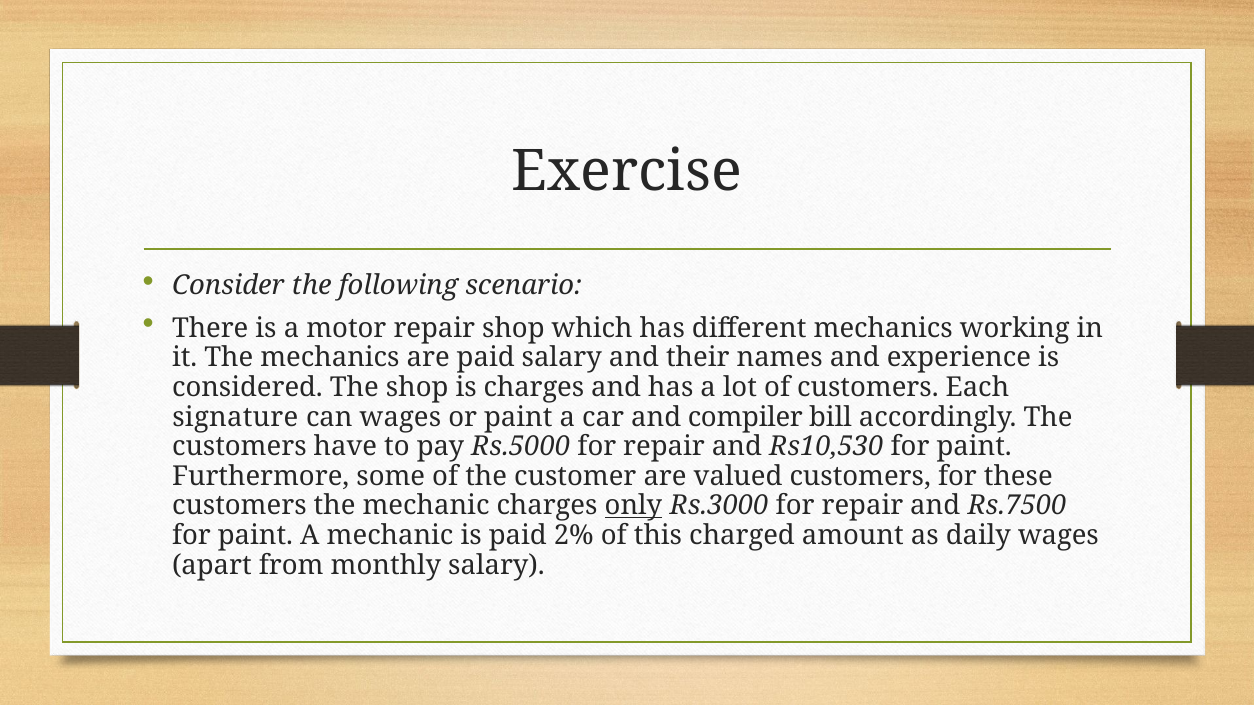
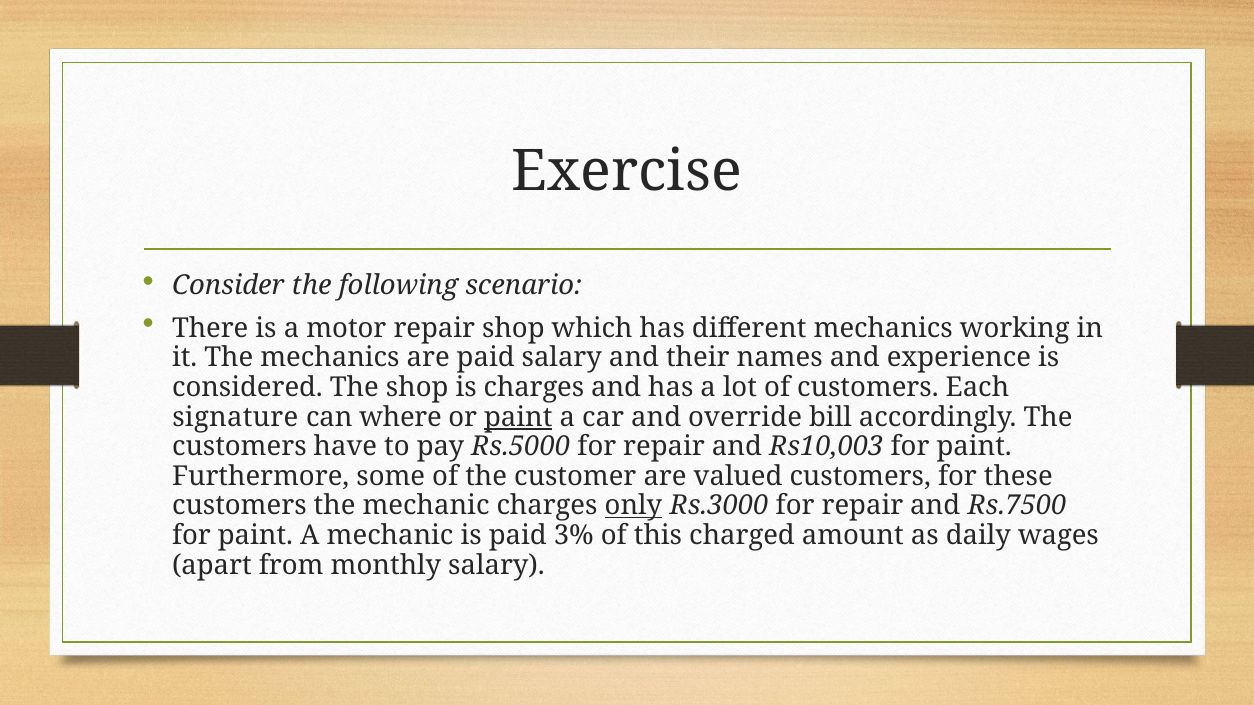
can wages: wages -> where
paint at (518, 417) underline: none -> present
compiler: compiler -> override
Rs10,530: Rs10,530 -> Rs10,003
2%: 2% -> 3%
